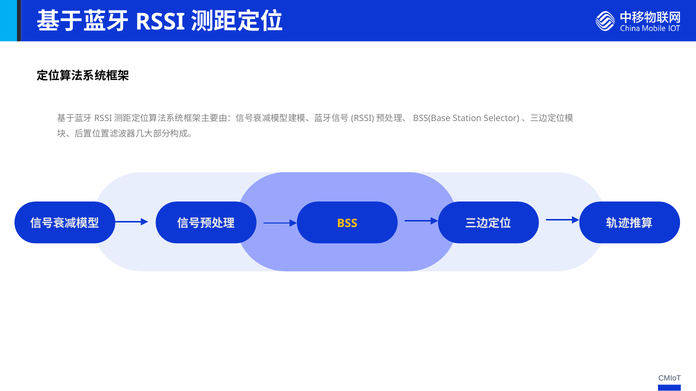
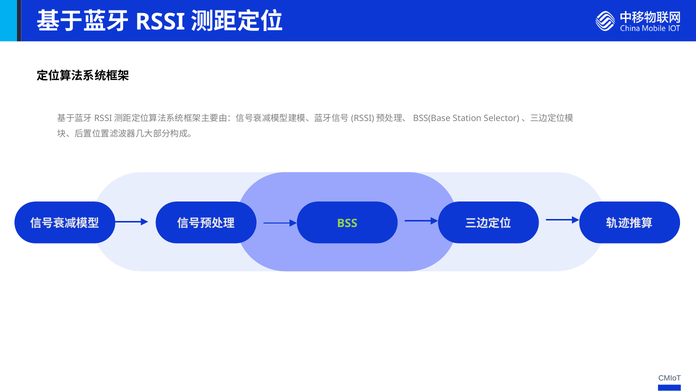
BSS colour: yellow -> light green
